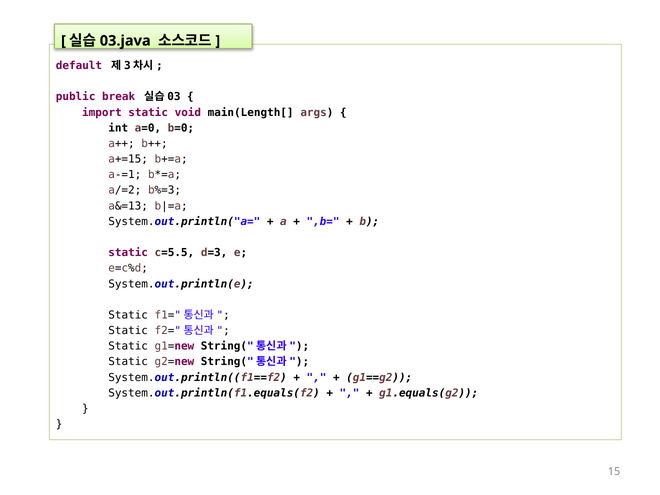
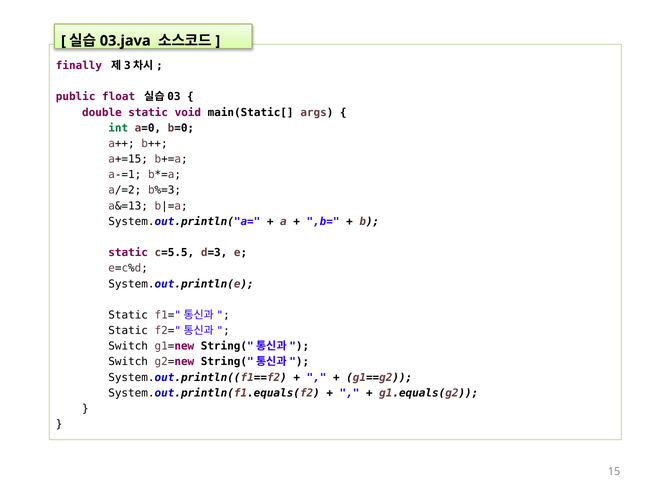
default: default -> finally
break: break -> float
import: import -> double
main(Length[: main(Length[ -> main(Static[
int colour: black -> green
Static at (128, 346): Static -> Switch
Static at (128, 362): Static -> Switch
